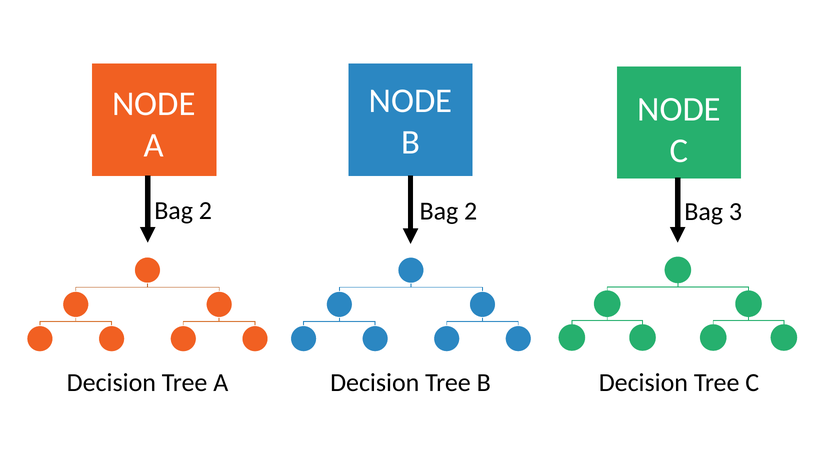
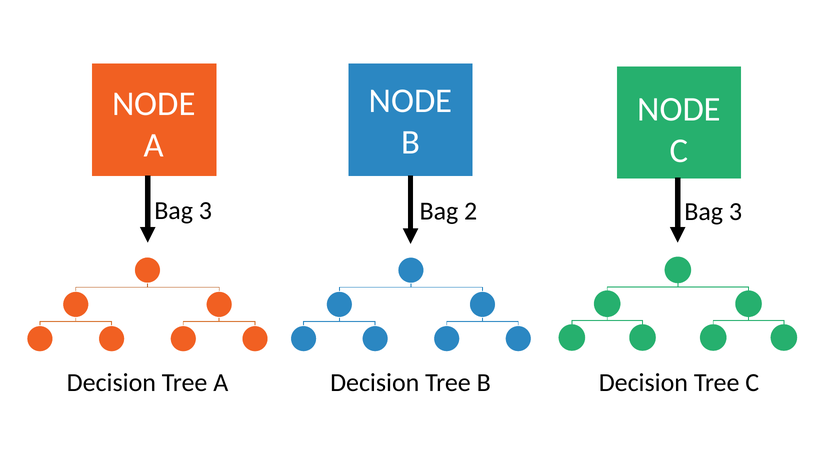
2 at (205, 211): 2 -> 3
